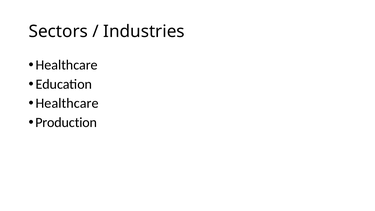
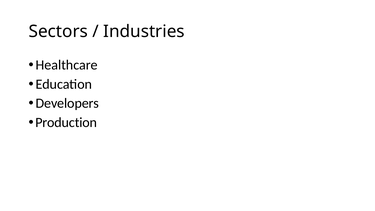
Healthcare at (67, 103): Healthcare -> Developers
